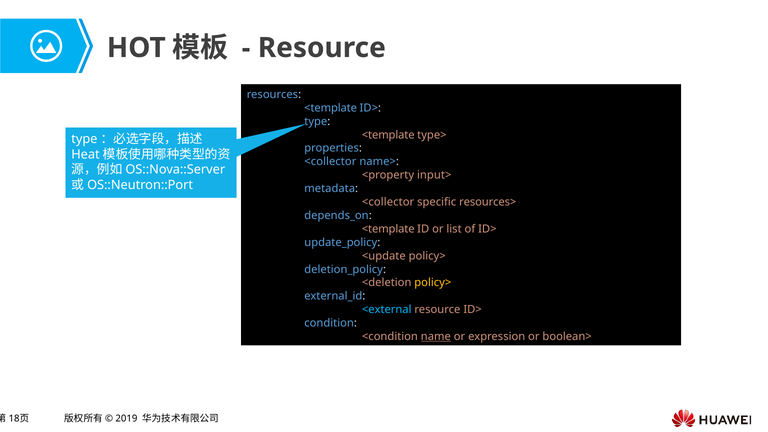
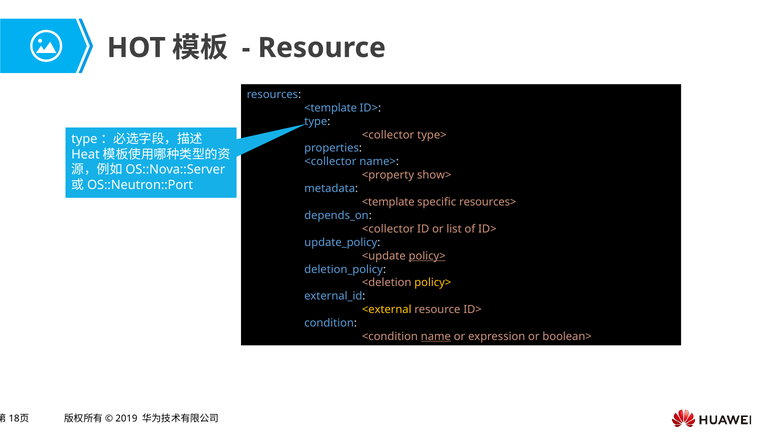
<template at (388, 135): <template -> <collector
input>: input> -> show>
<collector at (388, 202): <collector -> <template
<template at (388, 229): <template -> <collector
policy> at (427, 256) underline: none -> present
<external colour: light blue -> yellow
